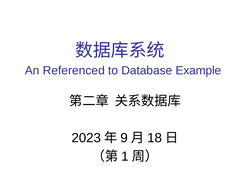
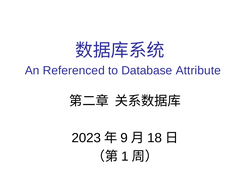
Example: Example -> Attribute
